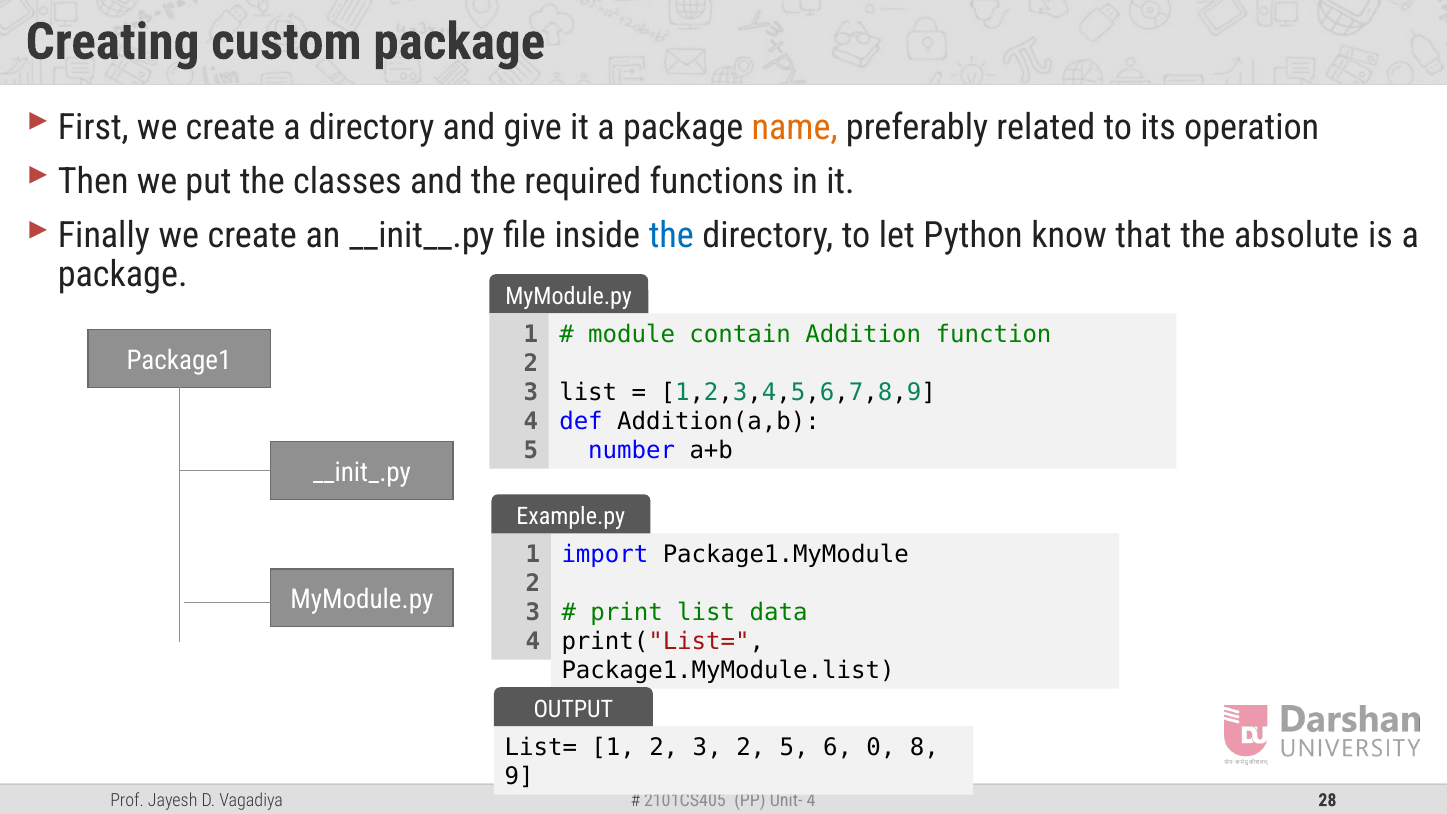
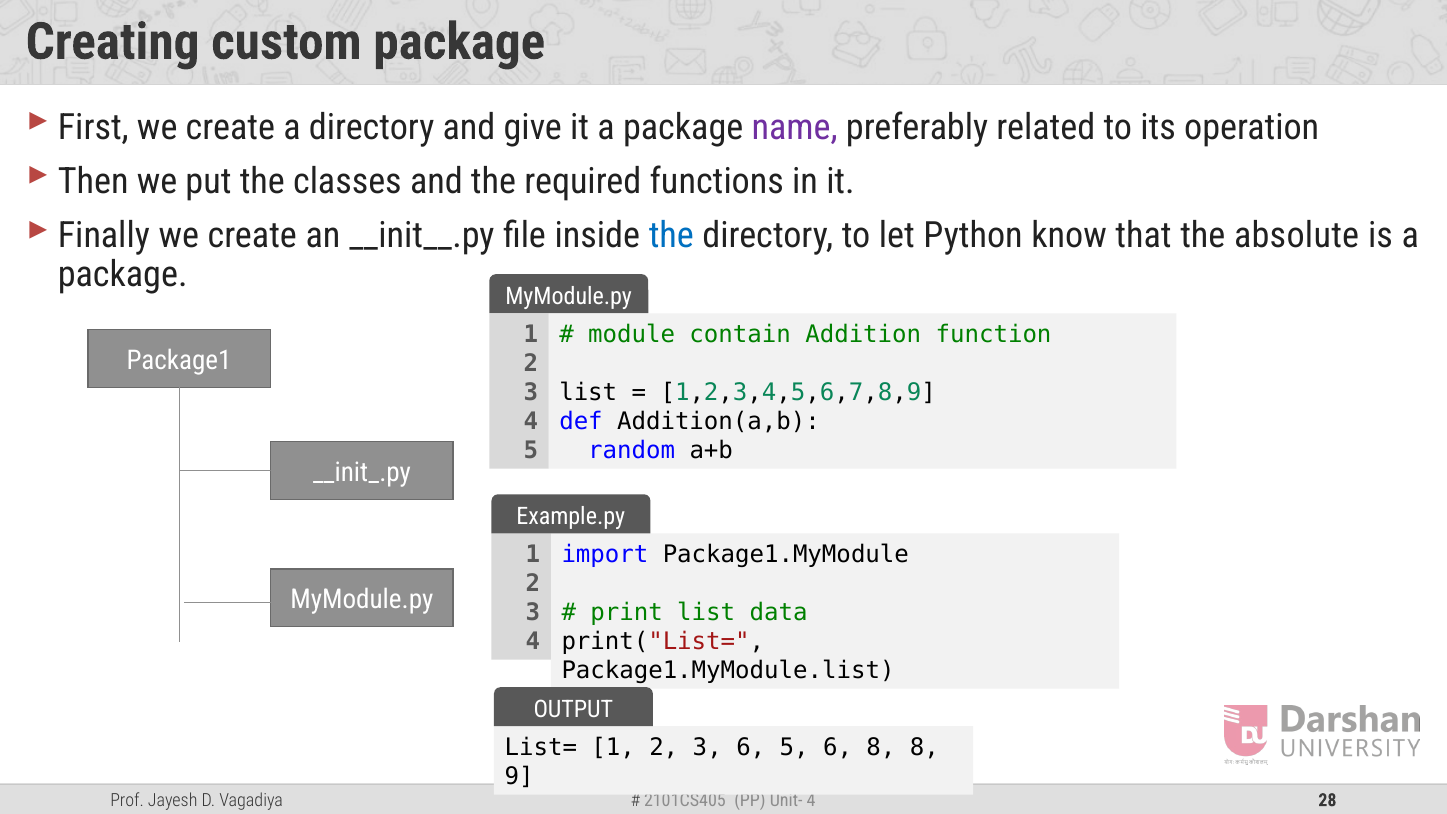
name colour: orange -> purple
number: number -> random
3 2: 2 -> 6
6 0: 0 -> 8
